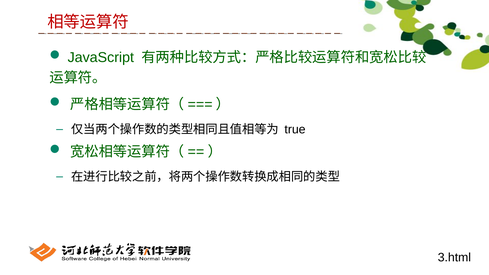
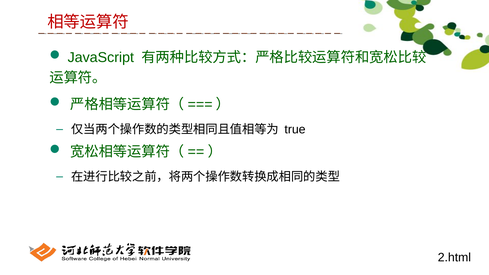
3.html: 3.html -> 2.html
